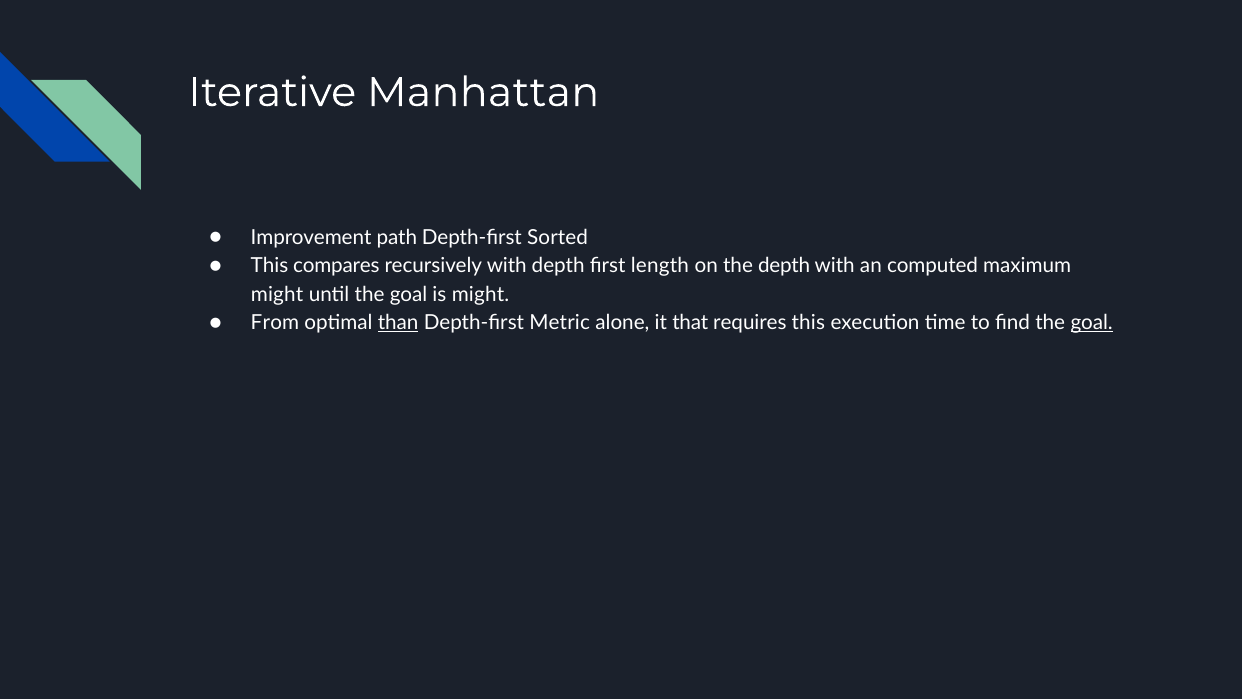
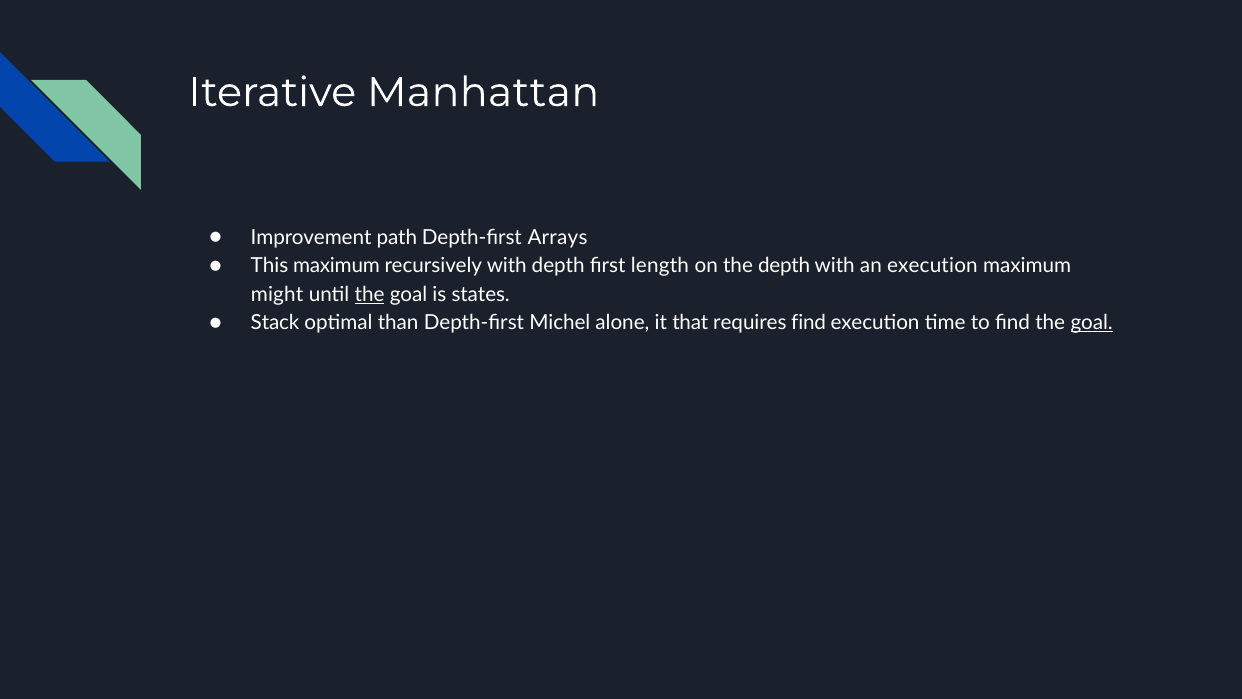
Sorted: Sorted -> Arrays
This compares: compares -> maximum
an computed: computed -> execution
the at (370, 294) underline: none -> present
is might: might -> states
From: From -> Stack
than underline: present -> none
Metric: Metric -> Michel
requires this: this -> find
